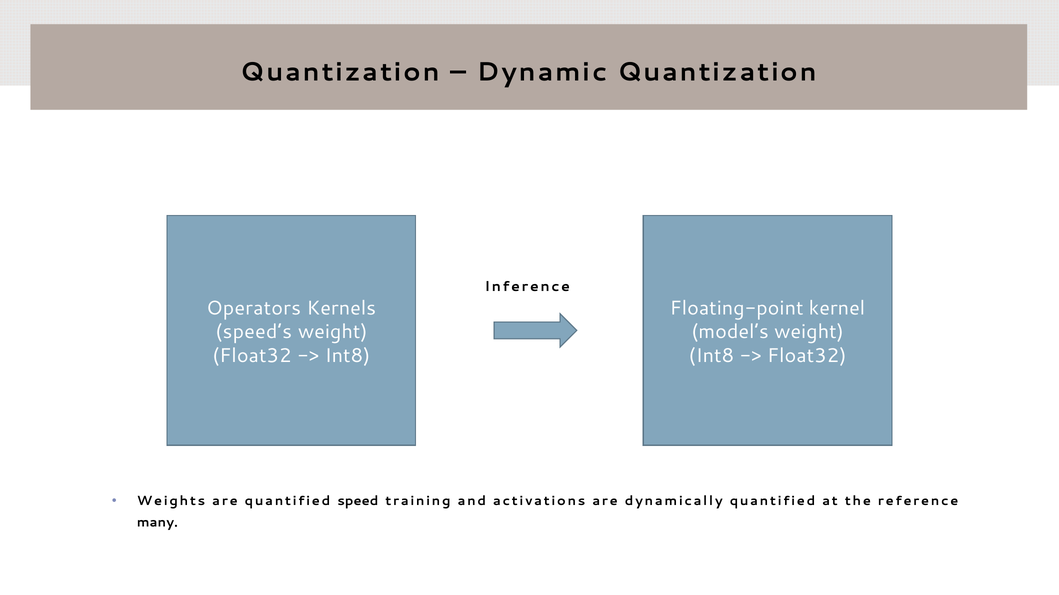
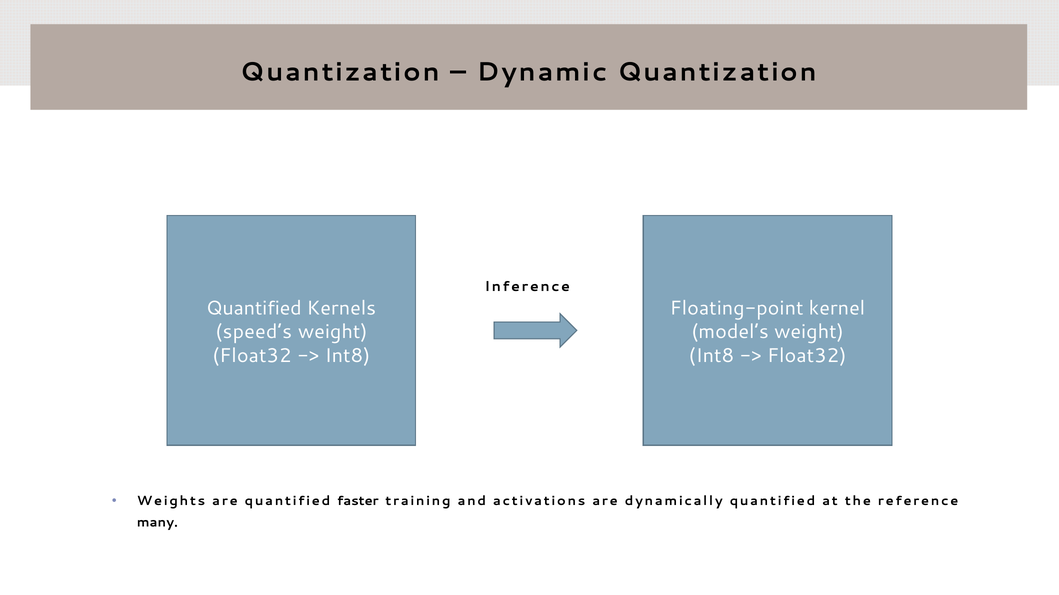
Operators at (254, 308): Operators -> Quantified
speed: speed -> faster
